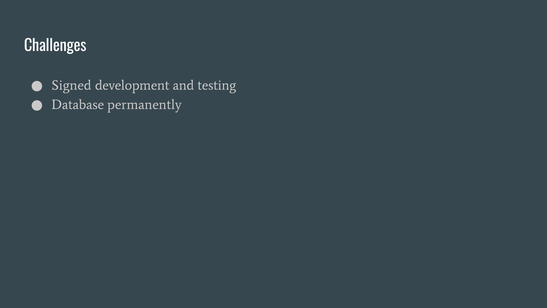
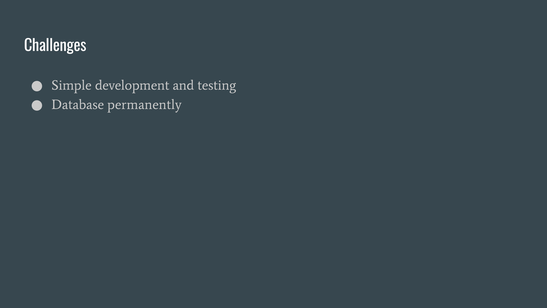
Signed: Signed -> Simple
